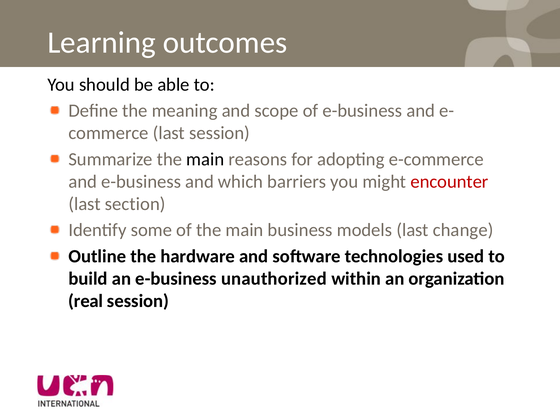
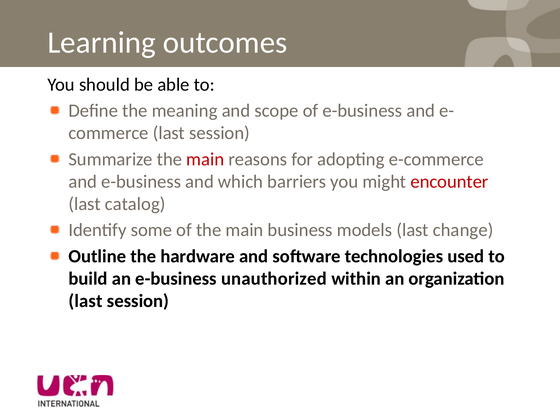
main at (205, 159) colour: black -> red
section: section -> catalog
real at (86, 301): real -> last
